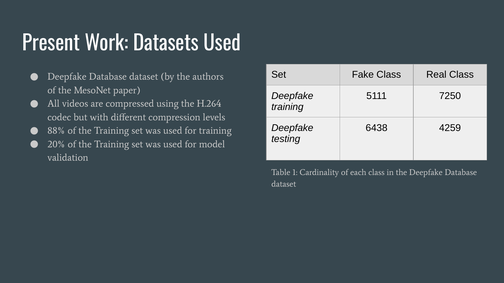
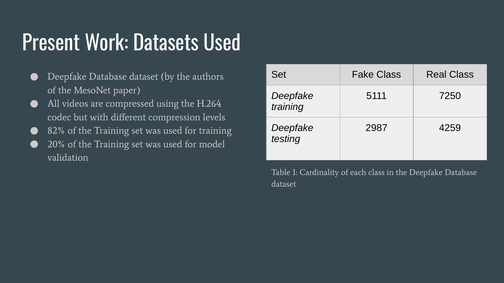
6438: 6438 -> 2987
88%: 88% -> 82%
